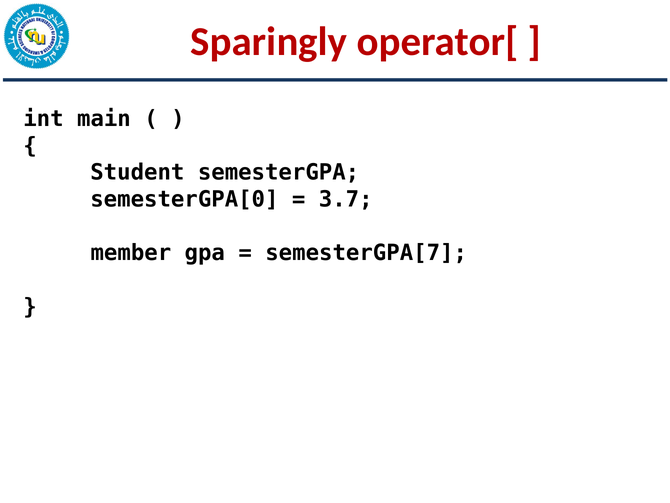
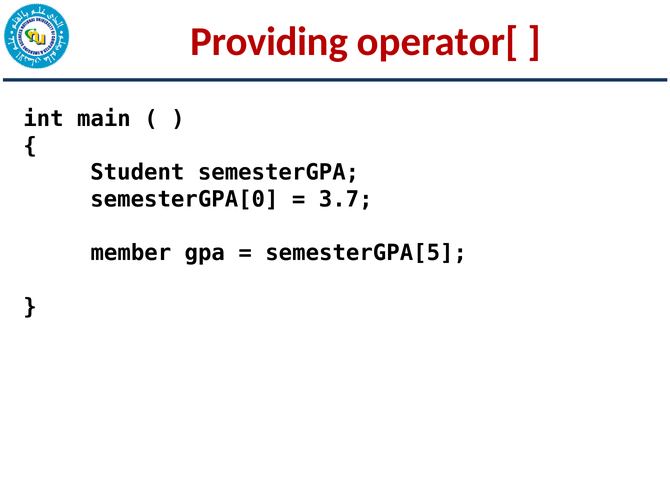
Sparingly: Sparingly -> Providing
semesterGPA[7: semesterGPA[7 -> semesterGPA[5
